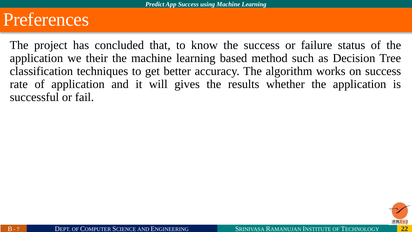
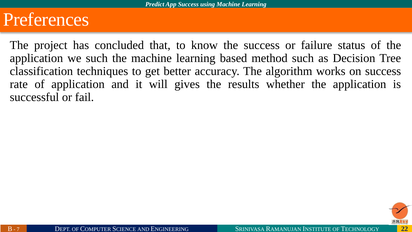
we their: their -> such
